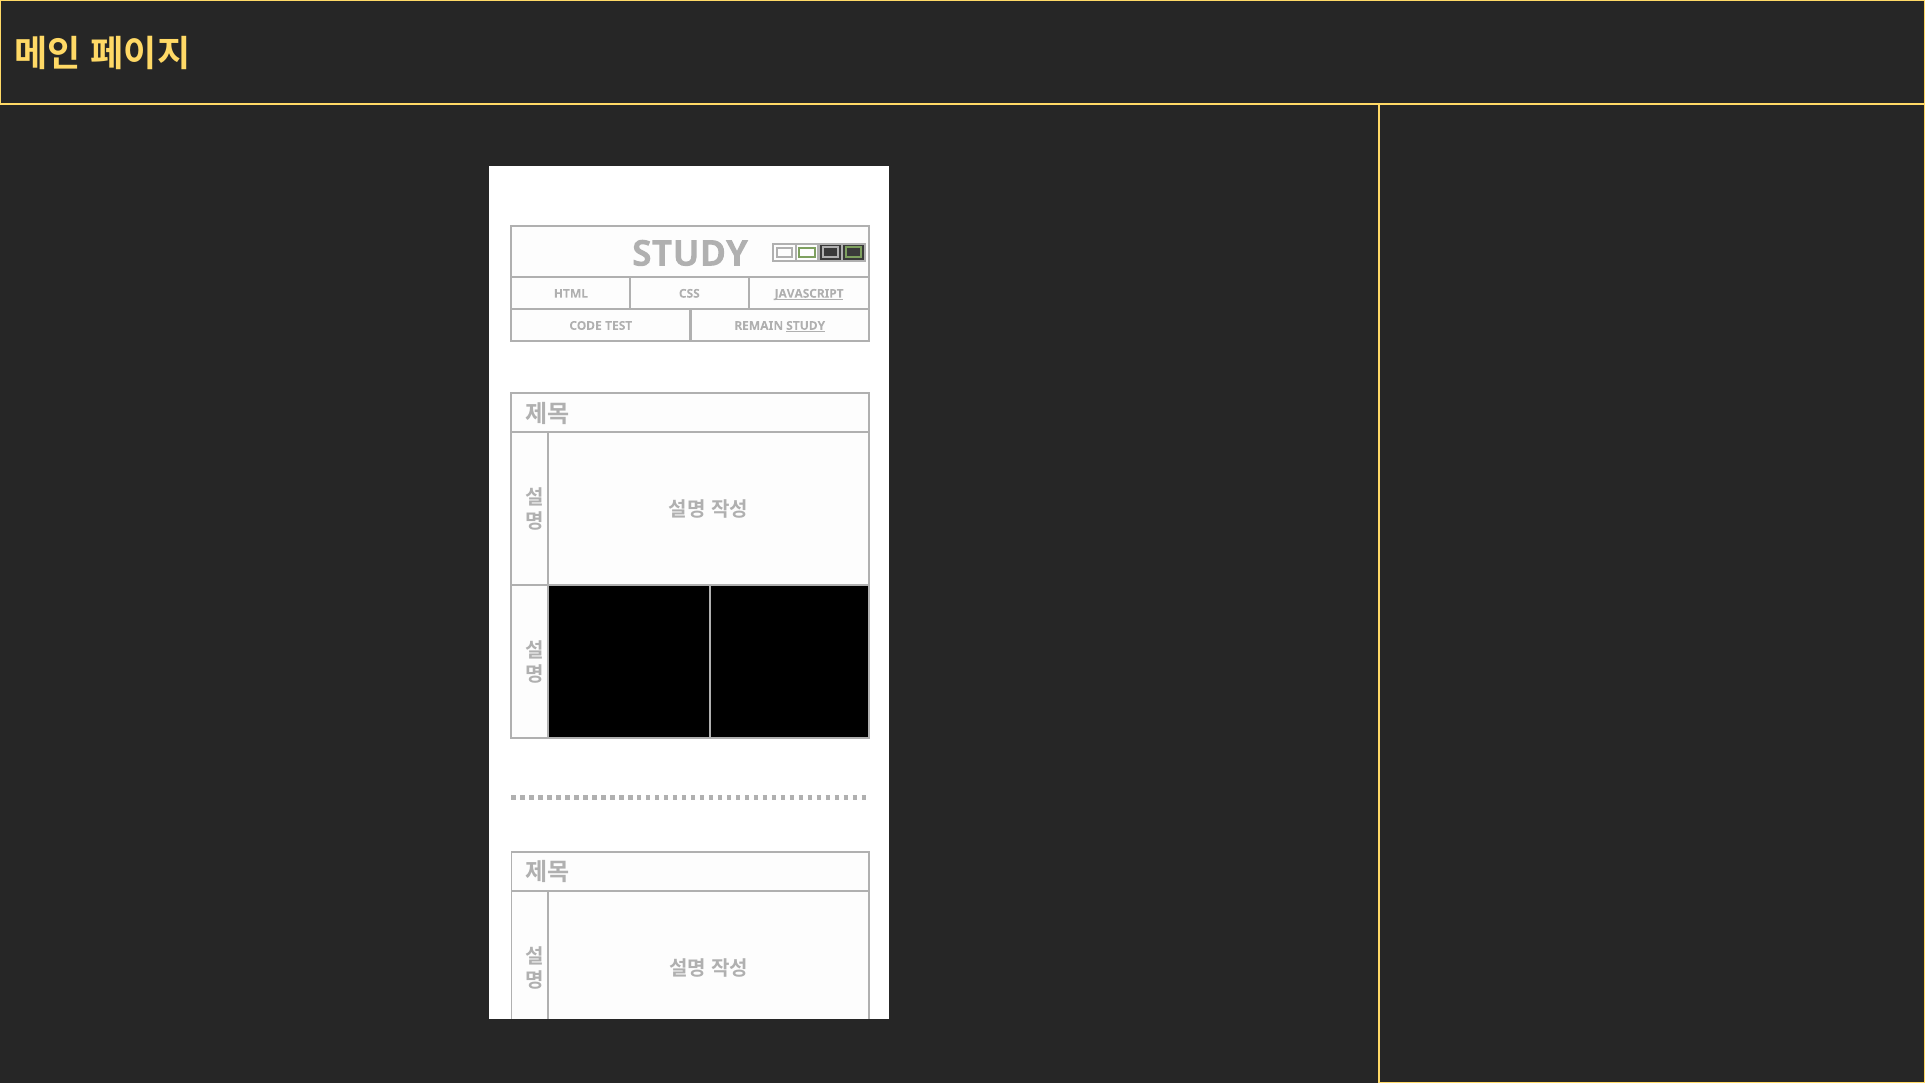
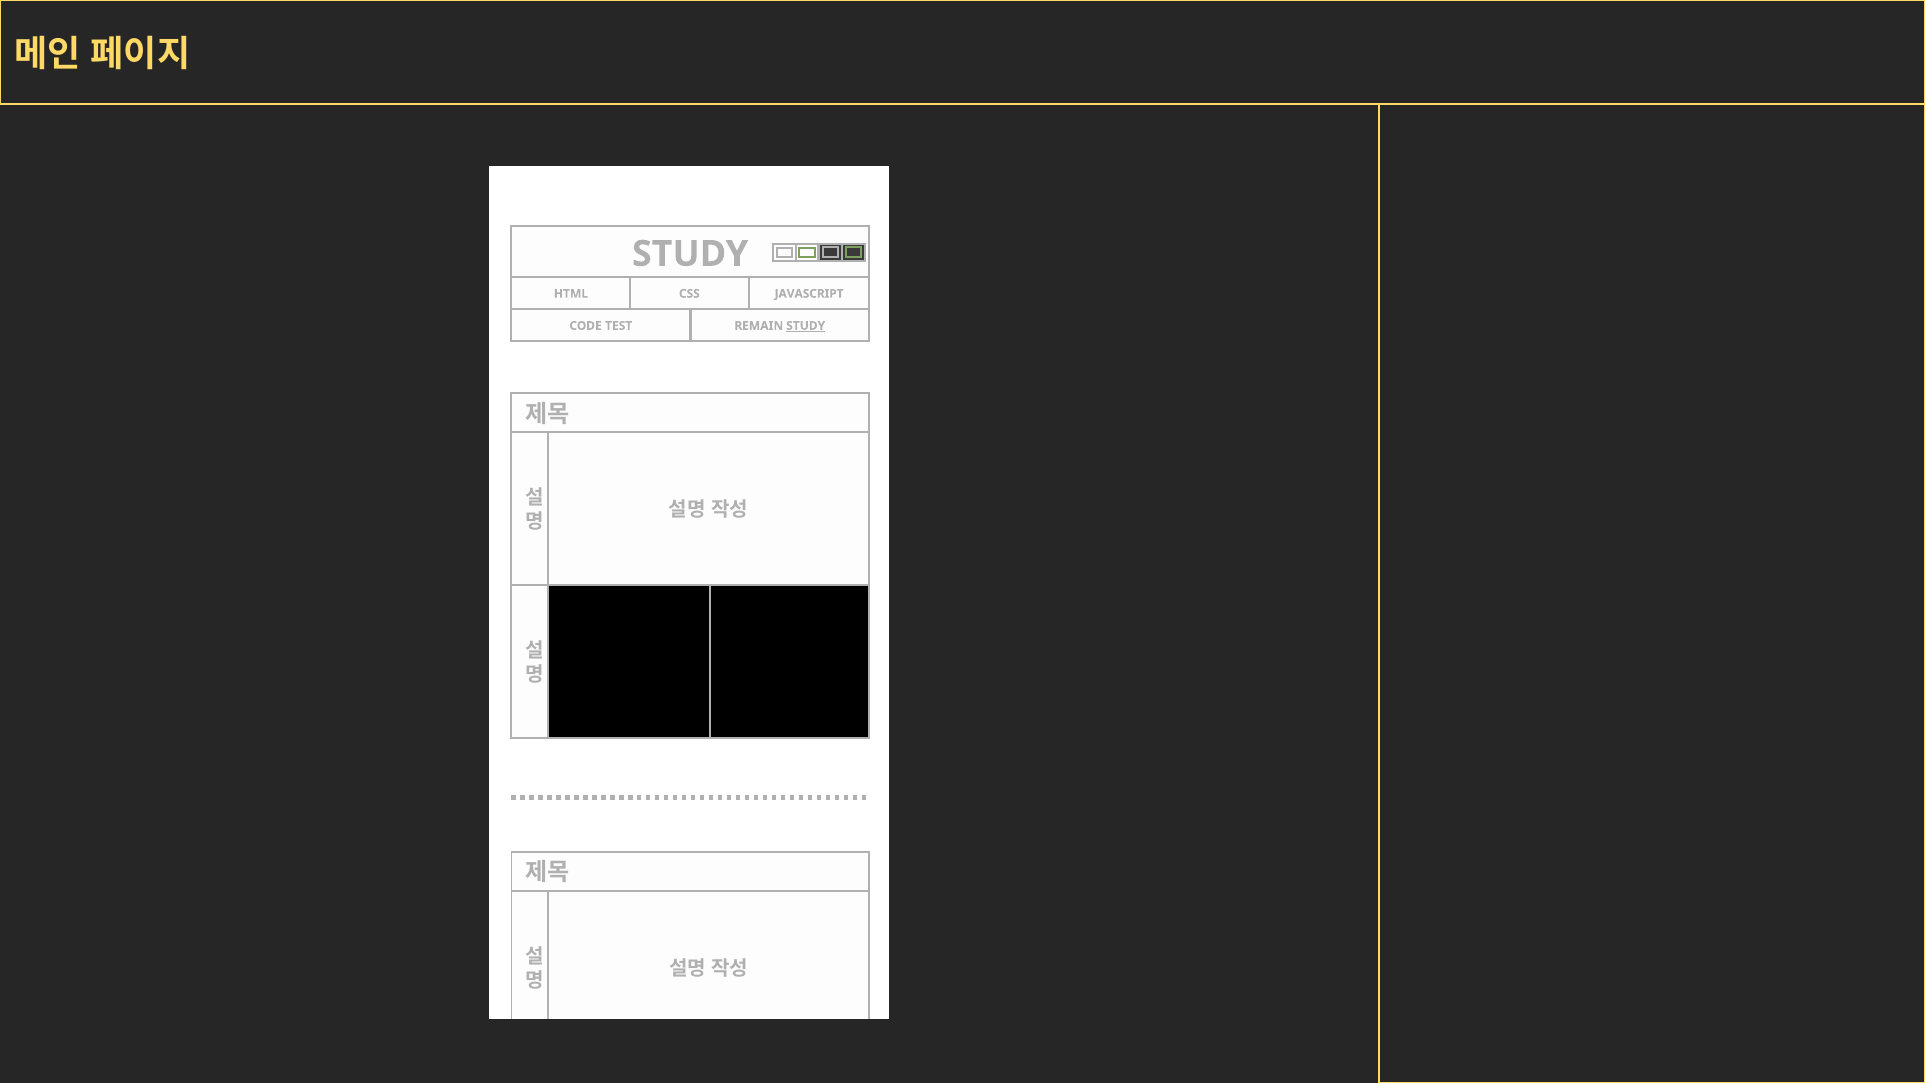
JAVASCRIPT underline: present -> none
